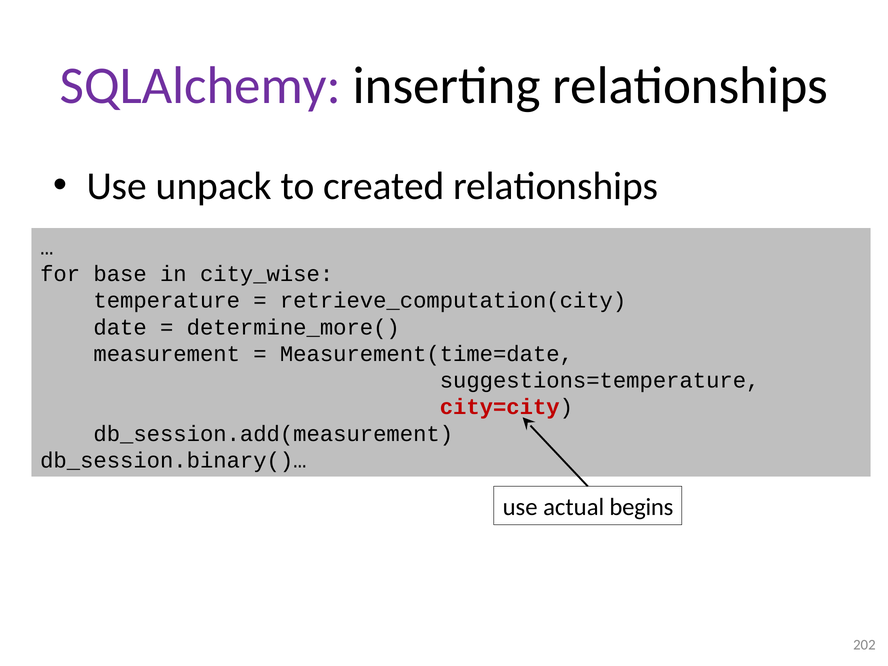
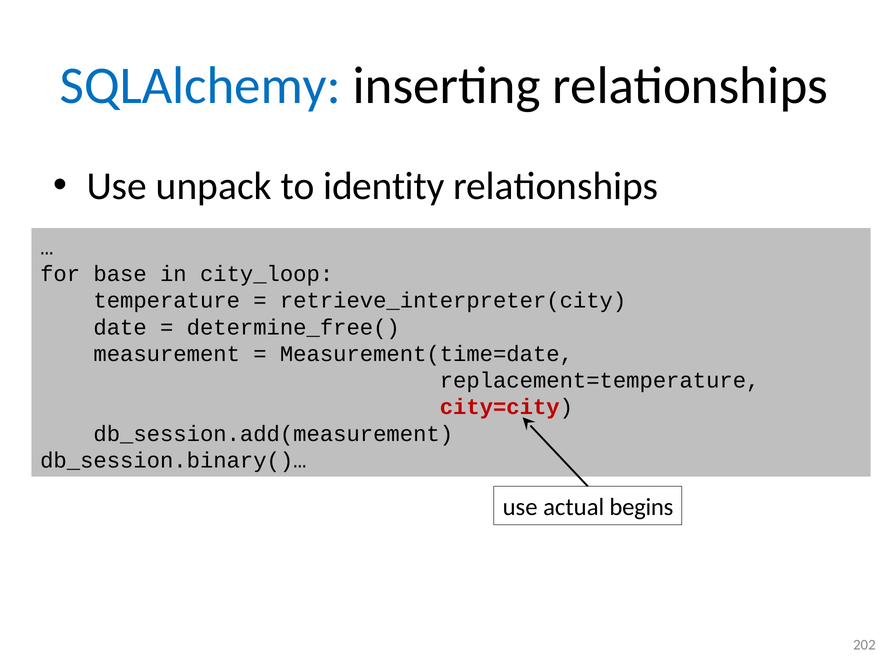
SQLAlchemy colour: purple -> blue
created: created -> identity
city_wise: city_wise -> city_loop
retrieve_computation(city: retrieve_computation(city -> retrieve_interpreter(city
determine_more(: determine_more( -> determine_free(
suggestions=temperature: suggestions=temperature -> replacement=temperature
